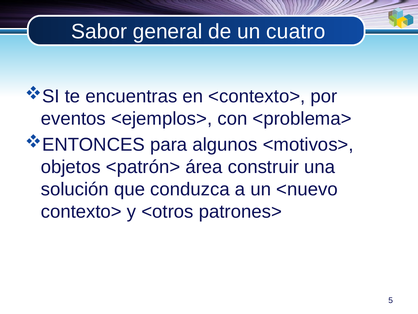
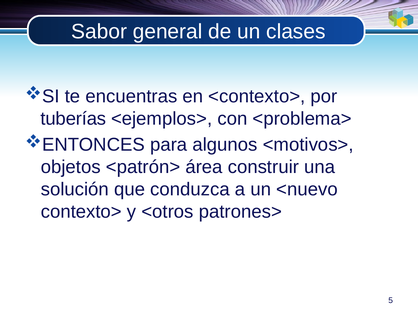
cuatro: cuatro -> clases
eventos: eventos -> tuberías
